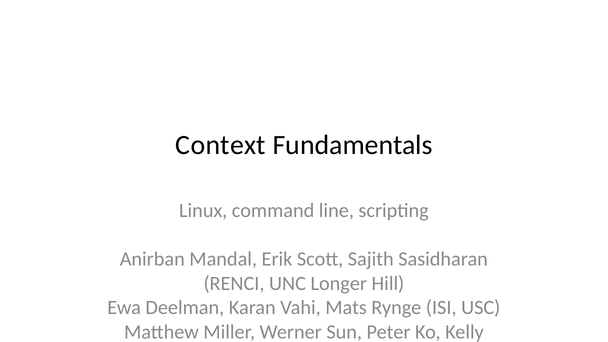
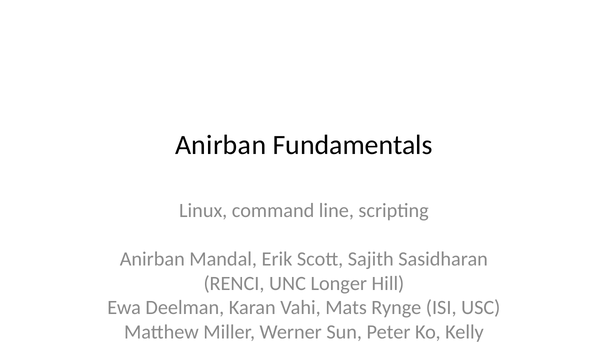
Context at (221, 145): Context -> Anirban
